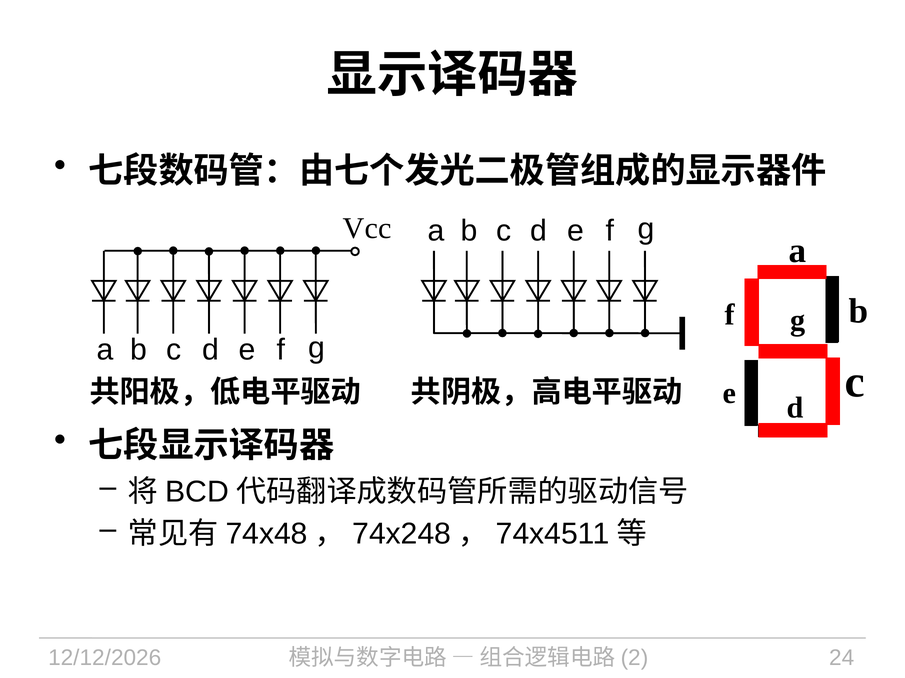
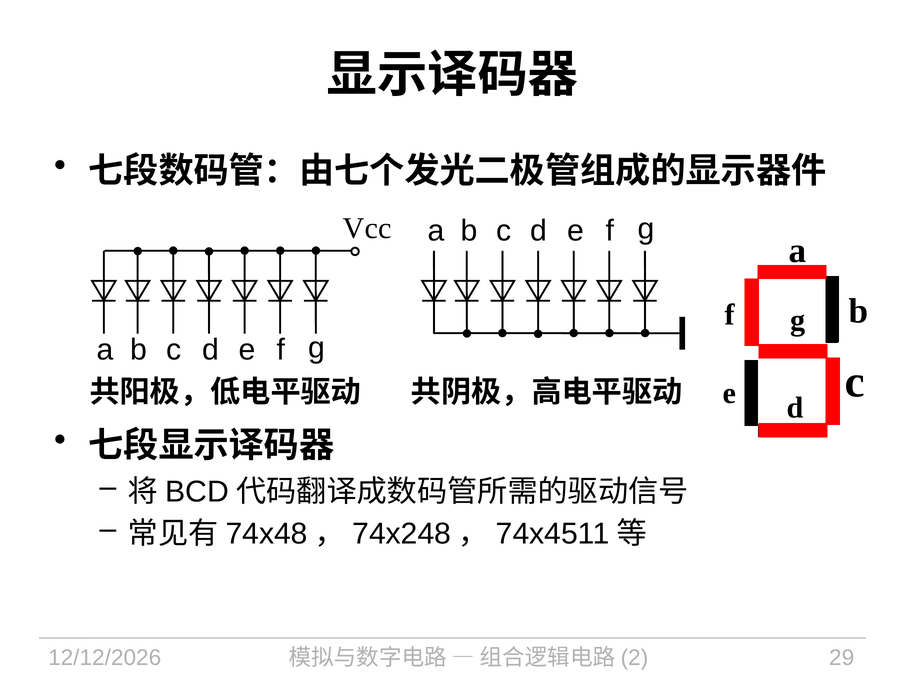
24: 24 -> 29
